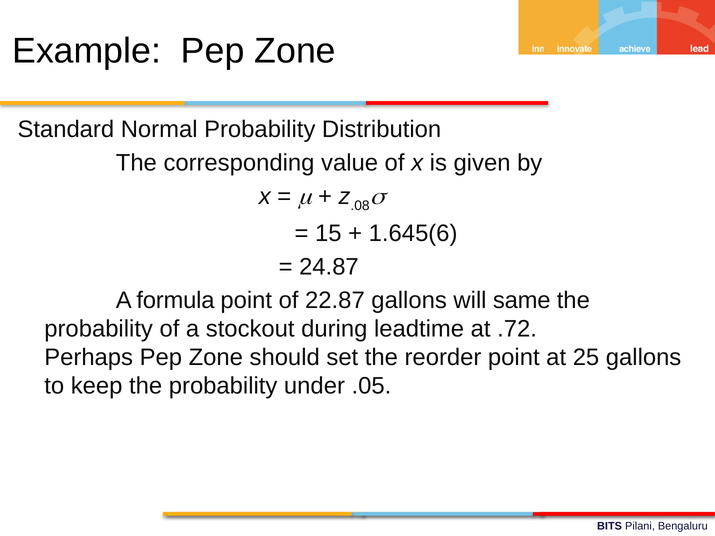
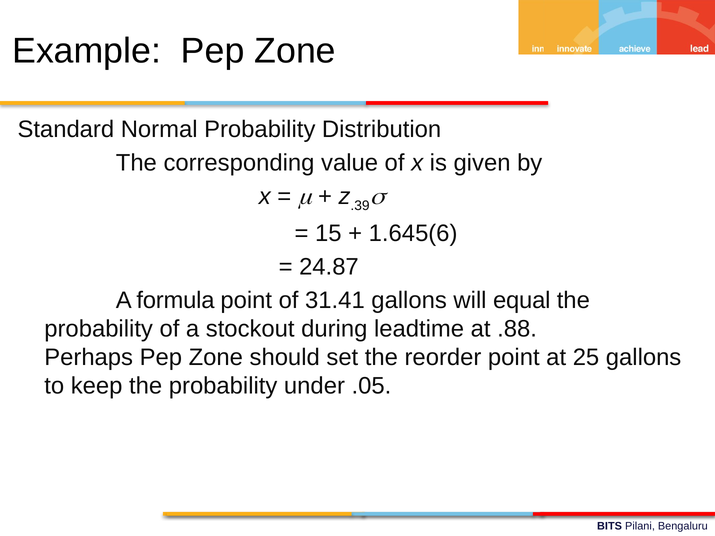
.08: .08 -> .39
22.87: 22.87 -> 31.41
same: same -> equal
.72: .72 -> .88
